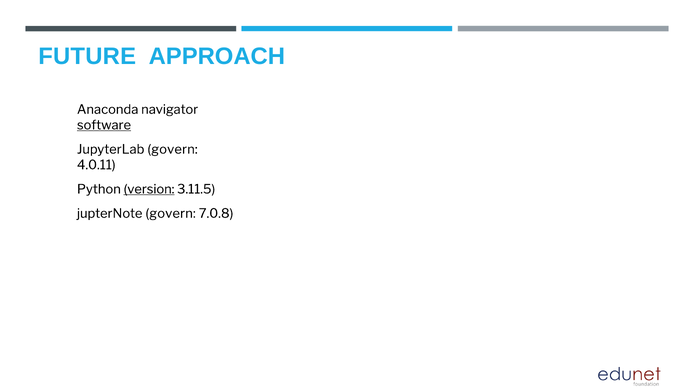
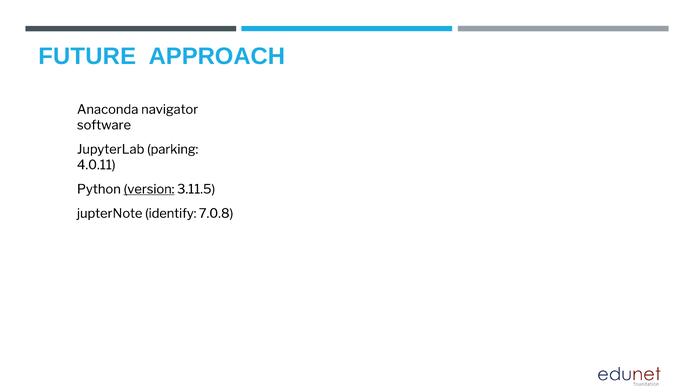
software underline: present -> none
govern at (172, 150): govern -> parking
govern at (171, 214): govern -> identify
